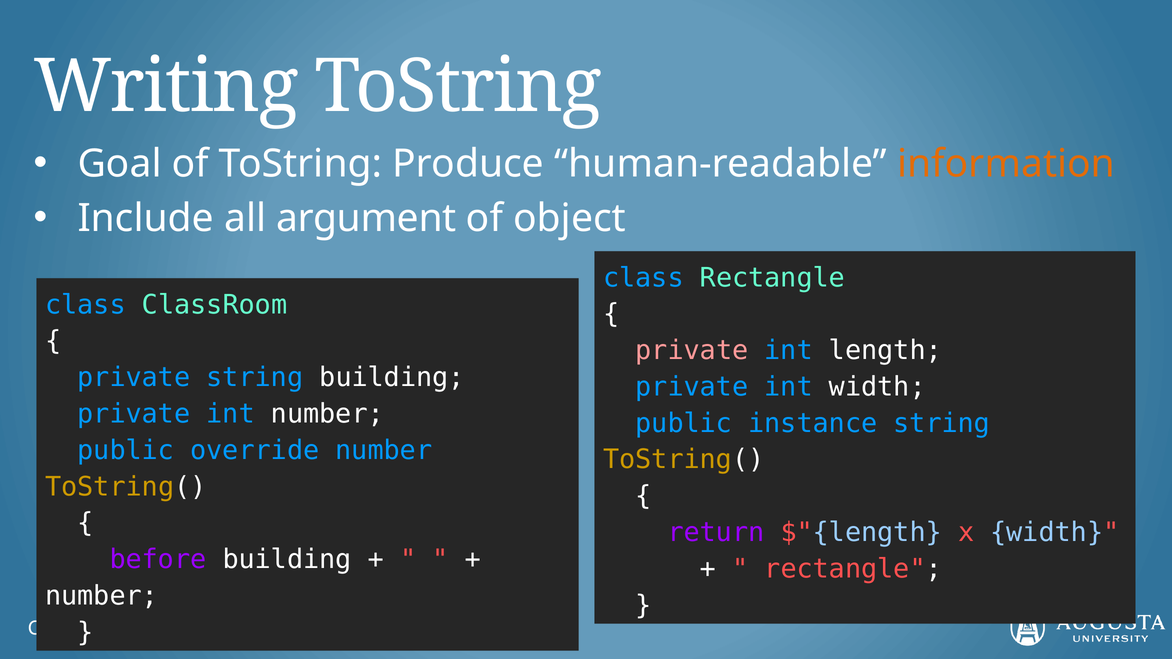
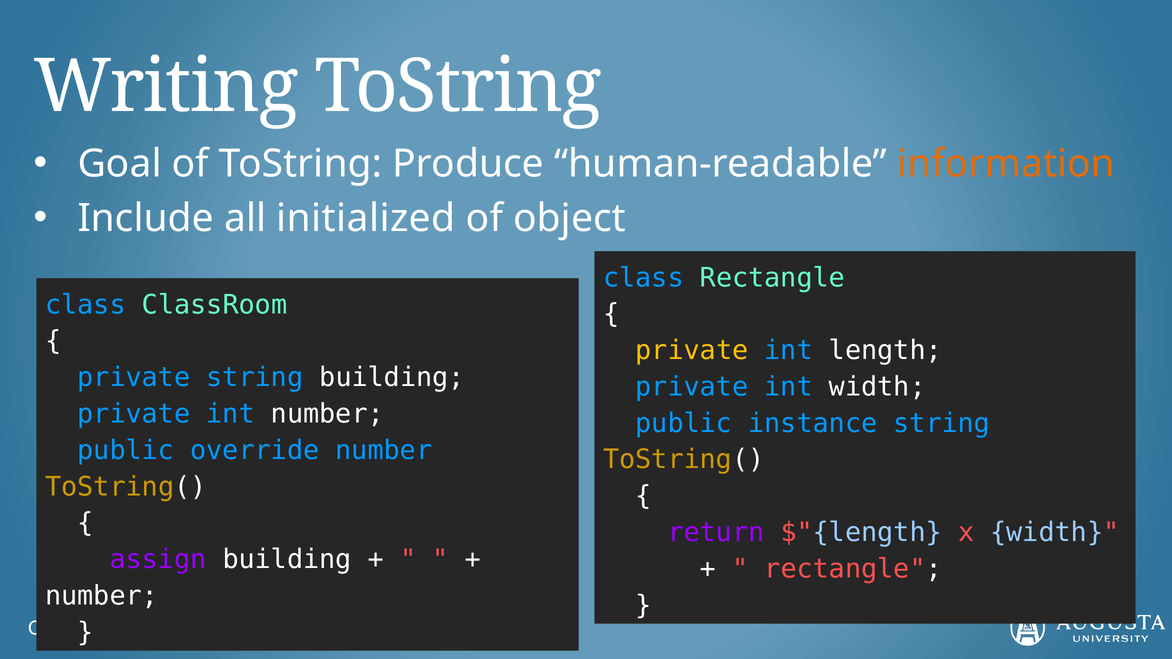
argument: argument -> initialized
private at (692, 351) colour: pink -> yellow
before: before -> assign
